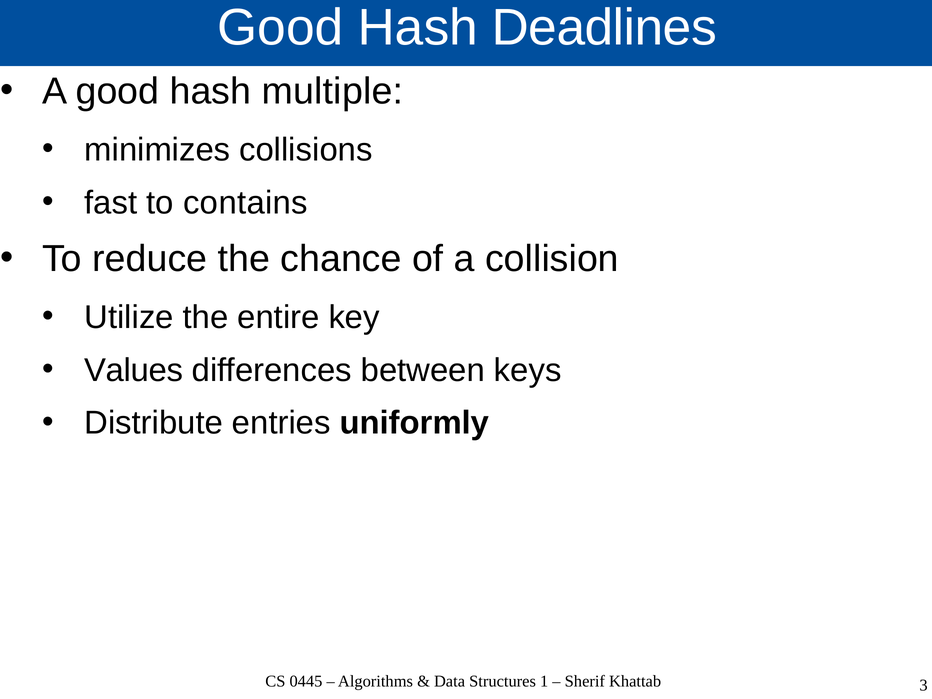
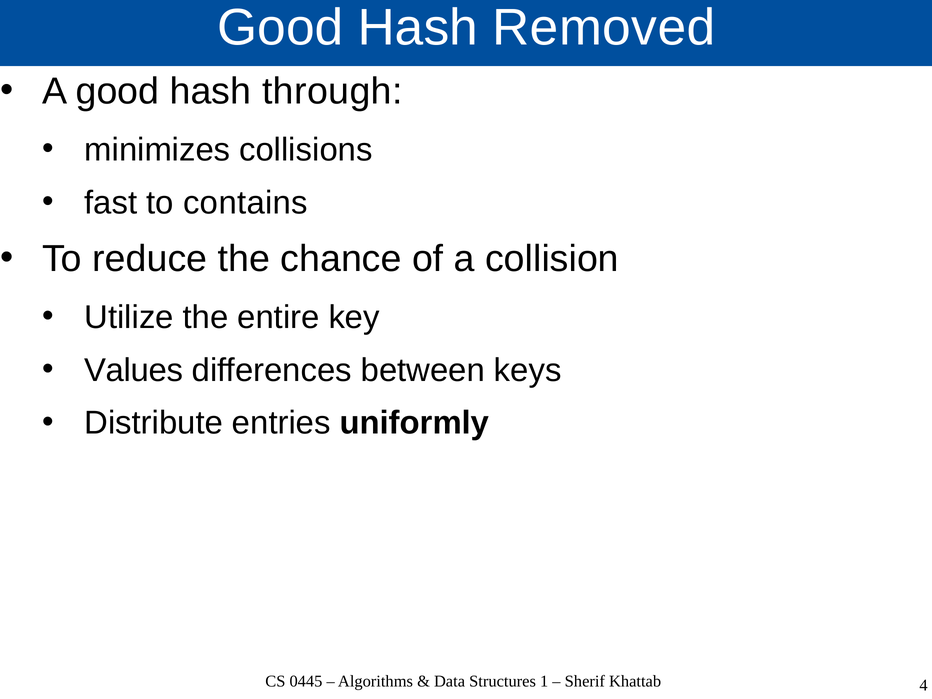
Deadlines: Deadlines -> Removed
multiple: multiple -> through
3: 3 -> 4
